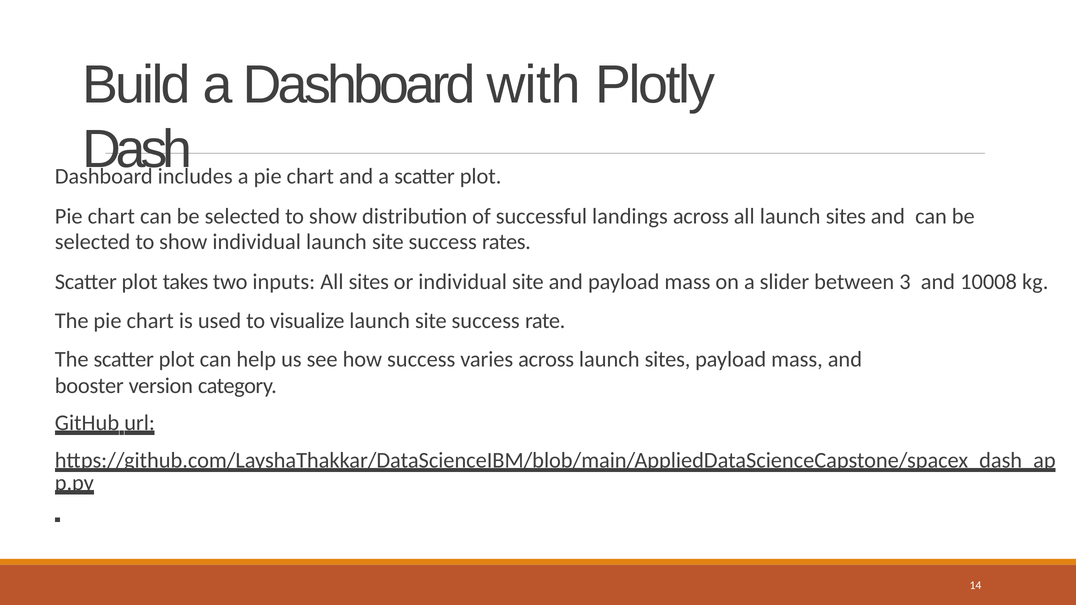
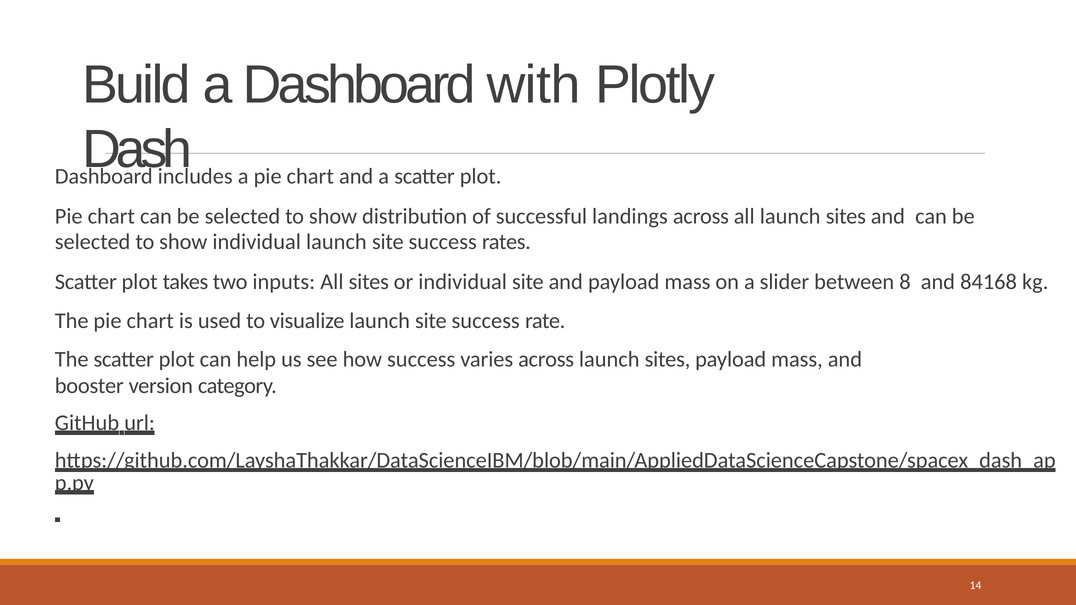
3: 3 -> 8
10008: 10008 -> 84168
